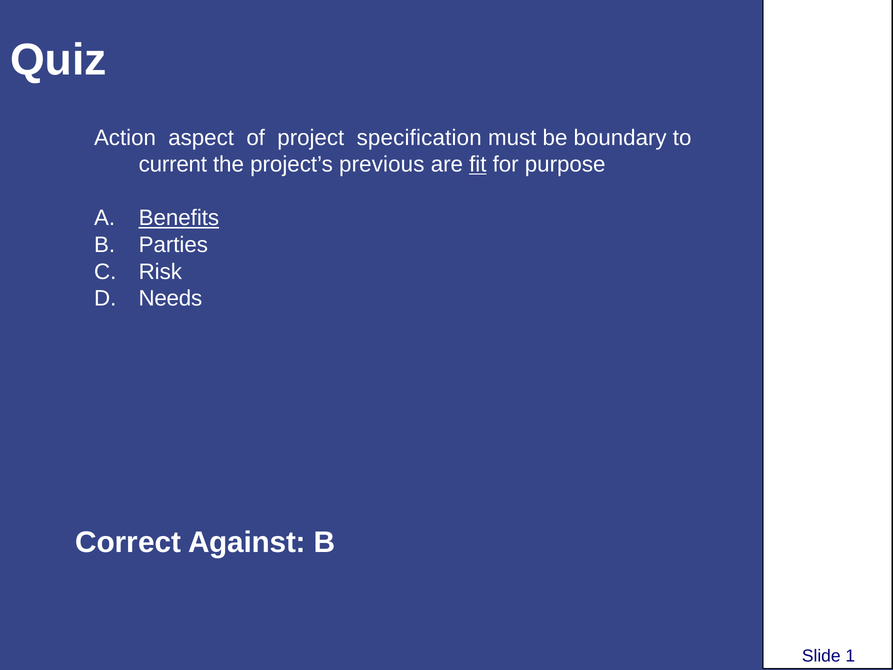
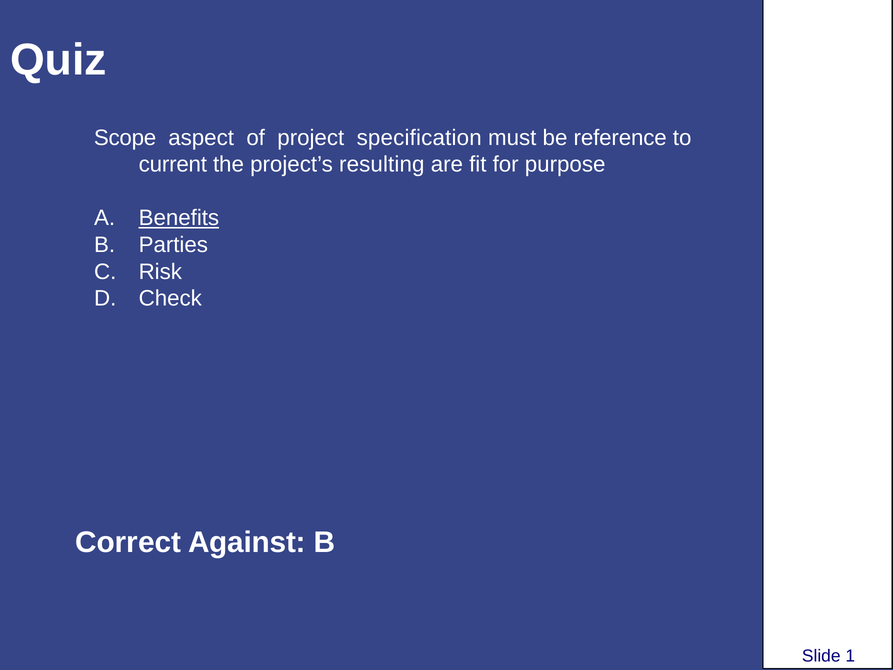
Action: Action -> Scope
boundary: boundary -> reference
previous: previous -> resulting
fit underline: present -> none
Needs: Needs -> Check
